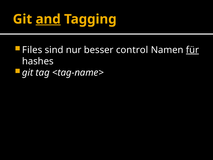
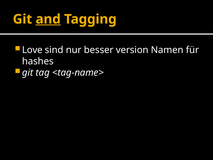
Files: Files -> Love
control: control -> version
für underline: present -> none
